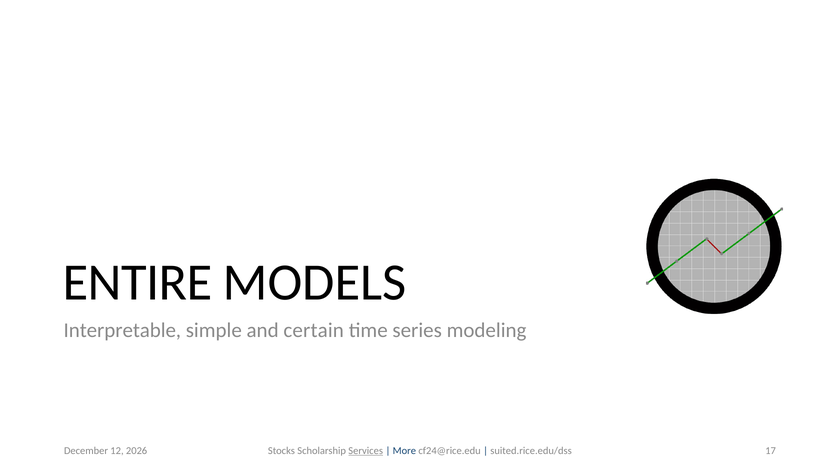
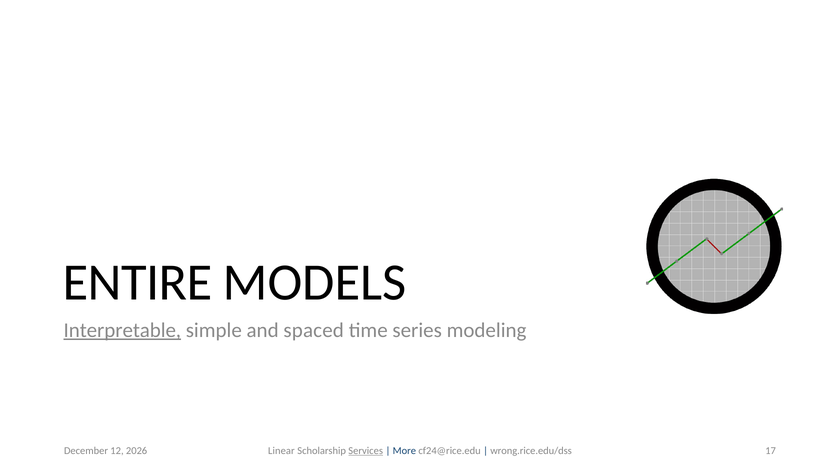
Interpretable underline: none -> present
certain: certain -> spaced
Stocks: Stocks -> Linear
suited.rice.edu/dss: suited.rice.edu/dss -> wrong.rice.edu/dss
